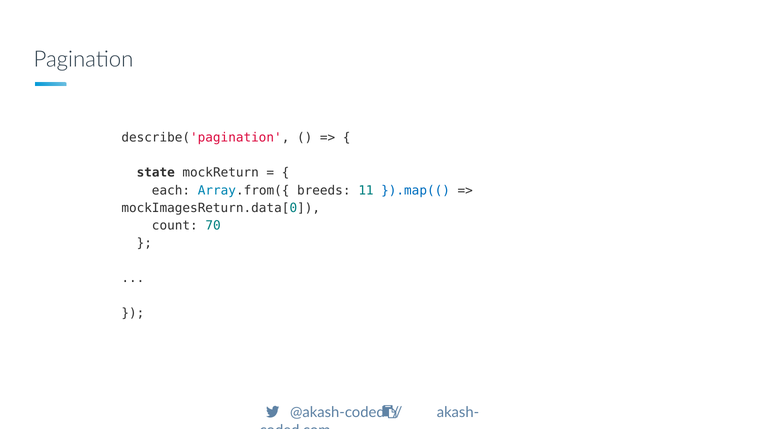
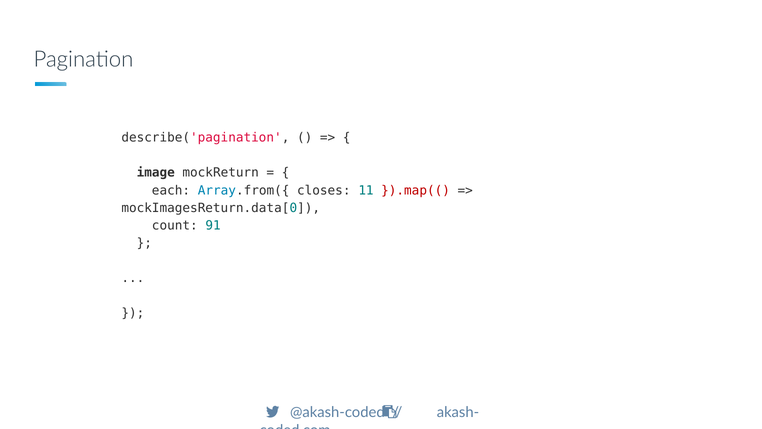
state: state -> image
breeds: breeds -> closes
}).map(( colour: blue -> red
70: 70 -> 91
